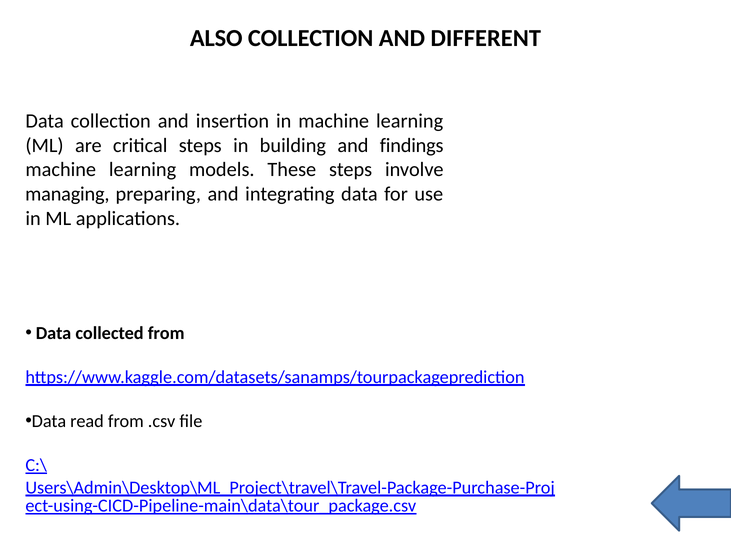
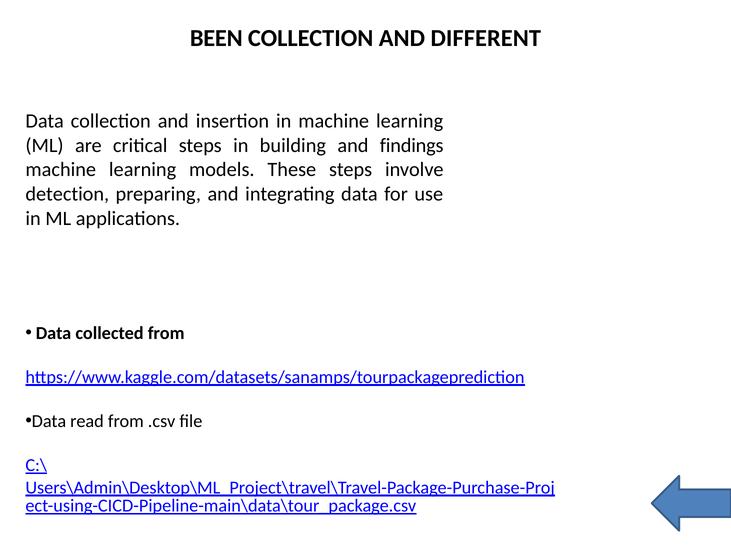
ALSO: ALSO -> BEEN
managing: managing -> detection
